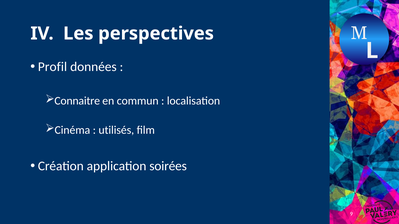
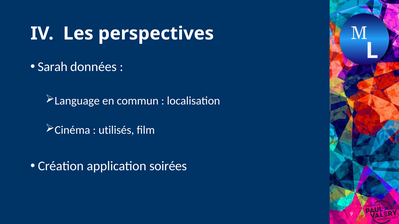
Profil: Profil -> Sarah
Connaitre: Connaitre -> Language
